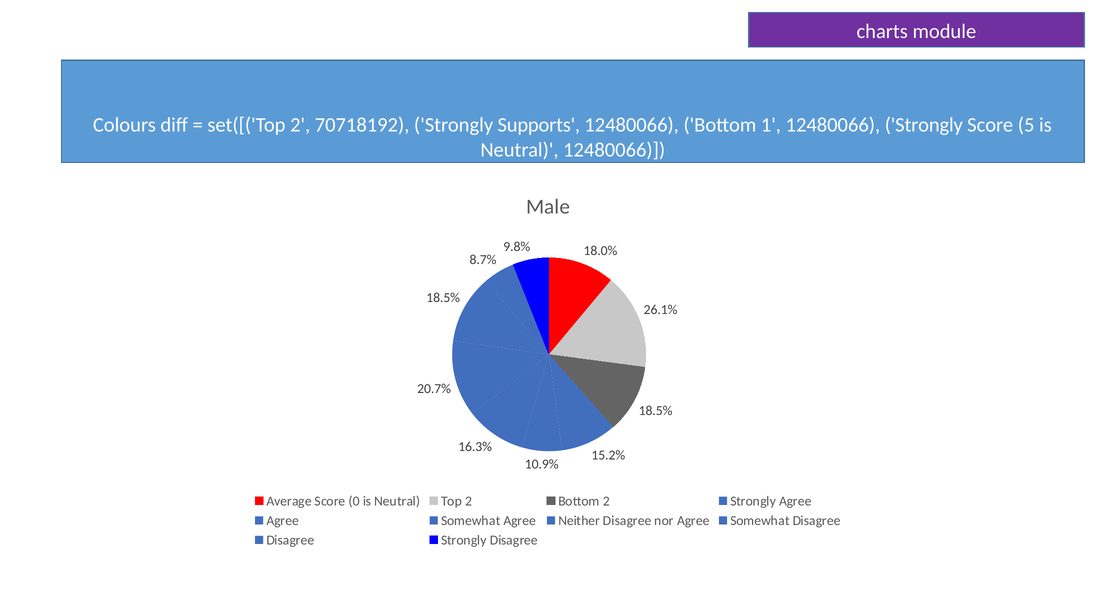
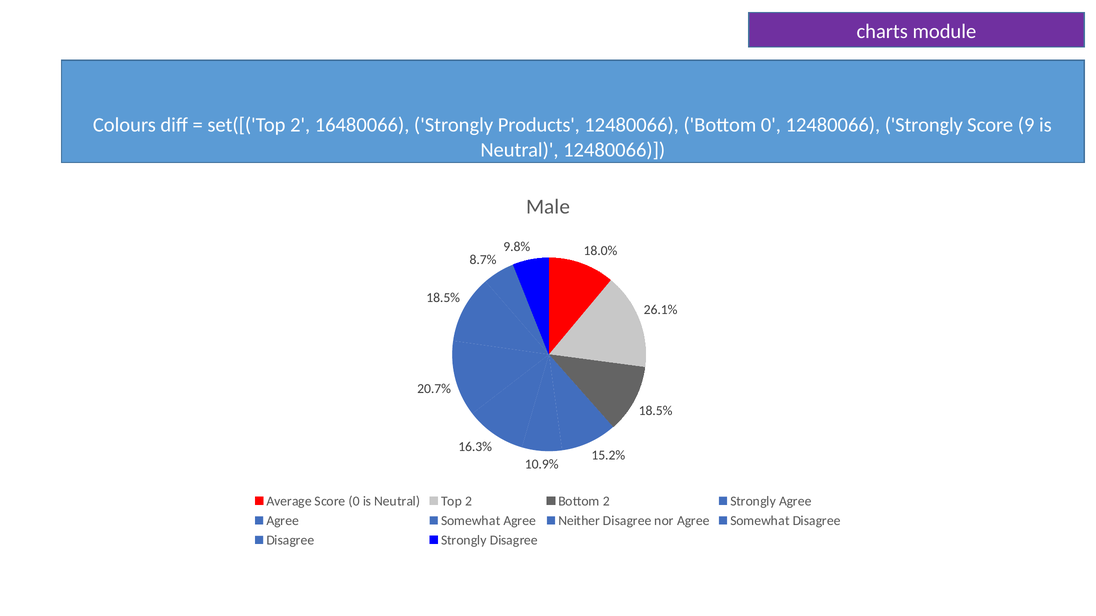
70718192: 70718192 -> 16480066
Supports: Supports -> Products
Bottom 1: 1 -> 0
5: 5 -> 9
